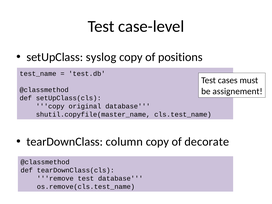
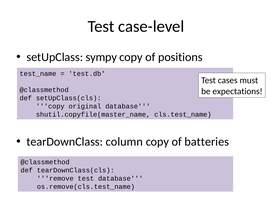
syslog: syslog -> sympy
assignement: assignement -> expectations
decorate: decorate -> batteries
